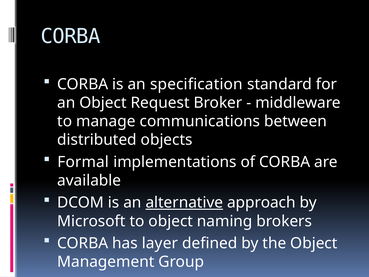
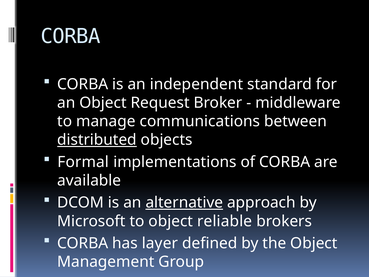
specification: specification -> independent
distributed underline: none -> present
naming: naming -> reliable
